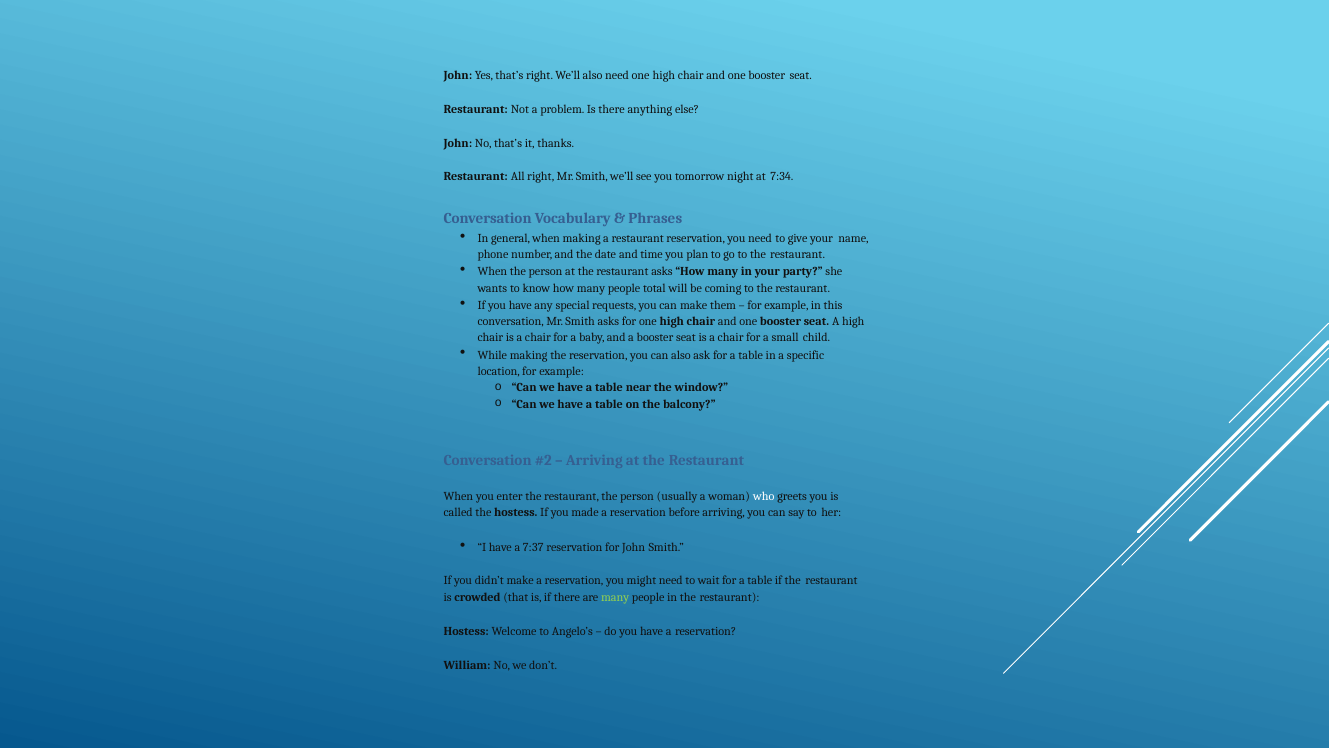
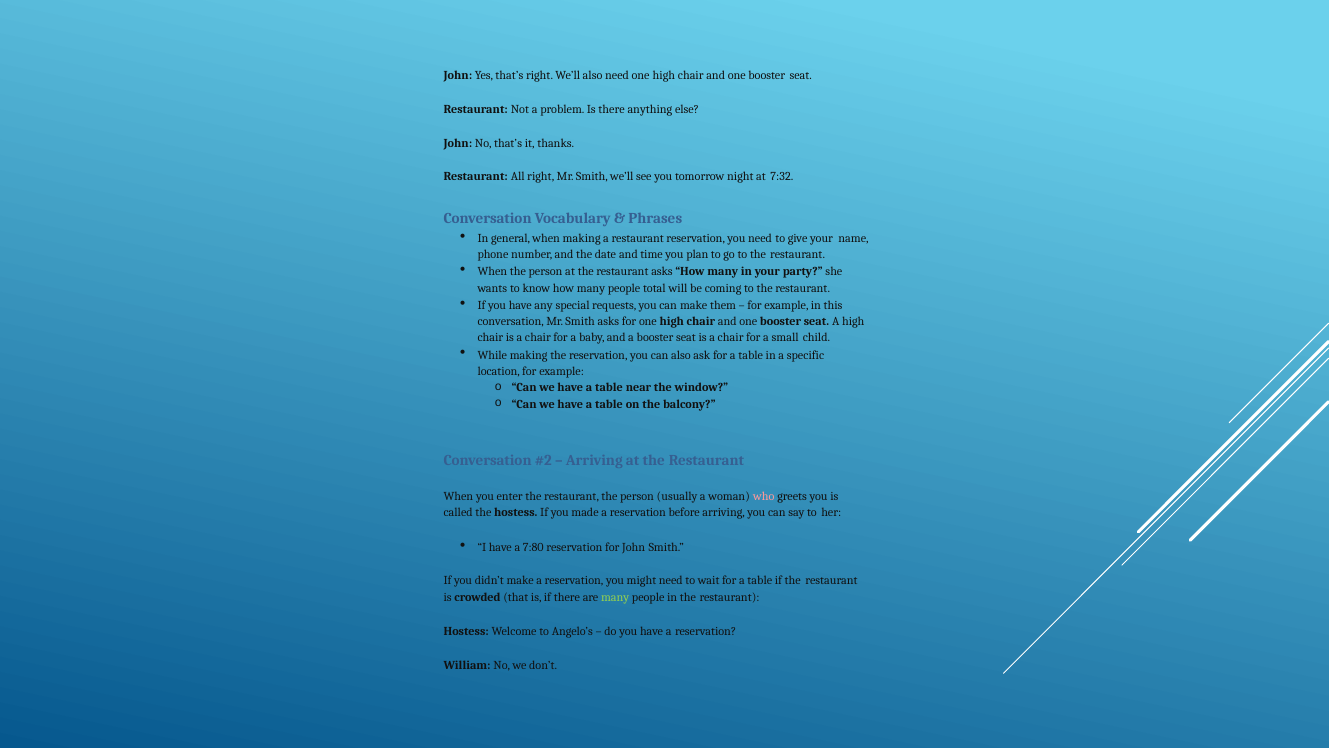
7:34: 7:34 -> 7:32
who colour: white -> pink
7:37: 7:37 -> 7:80
